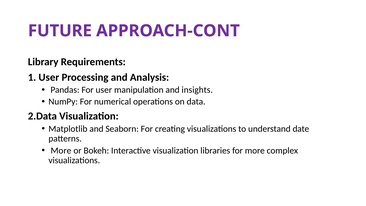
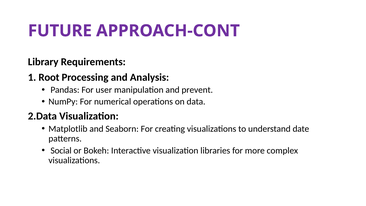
1 User: User -> Root
insights: insights -> prevent
More at (61, 150): More -> Social
